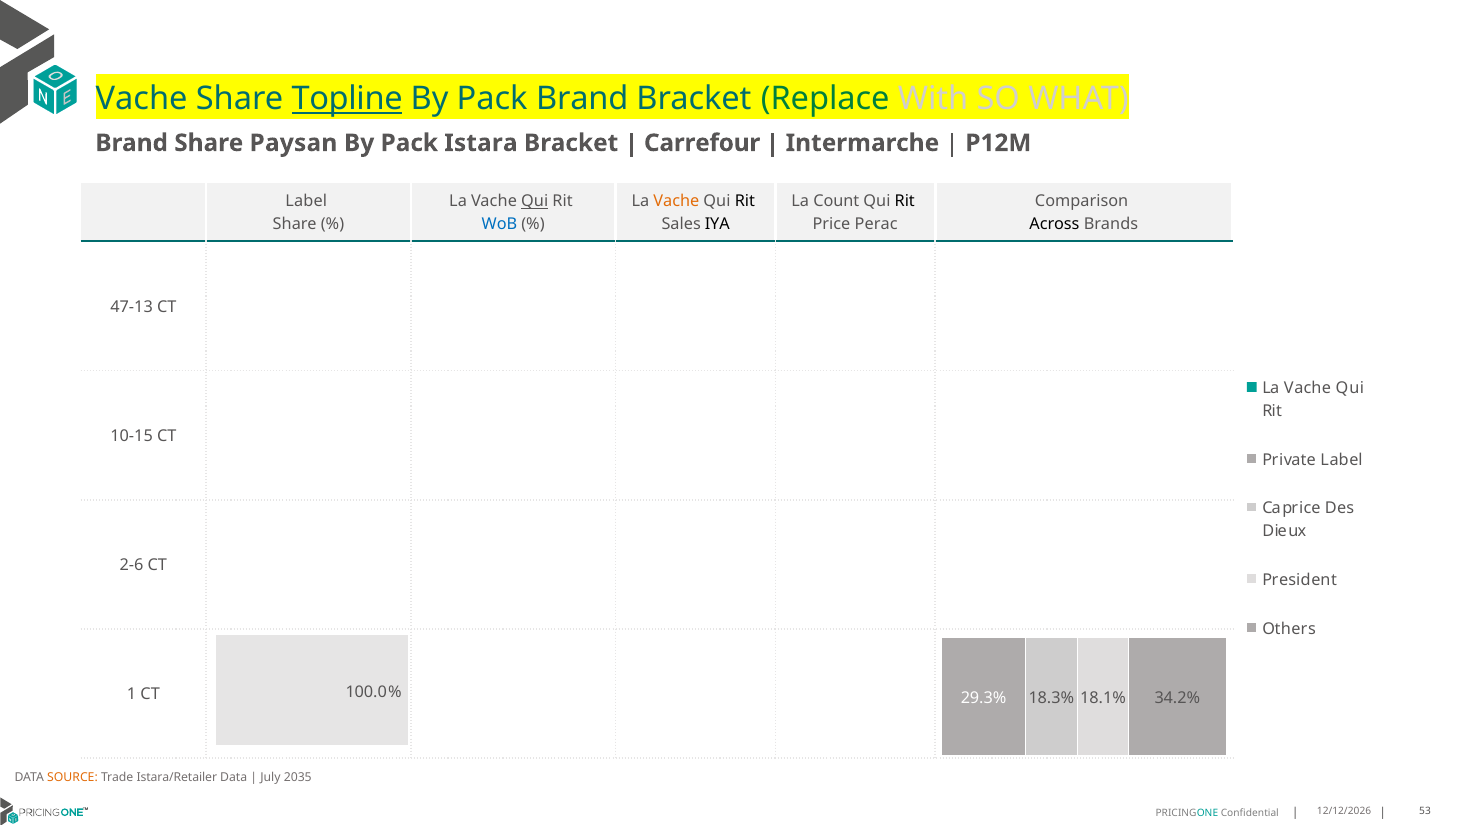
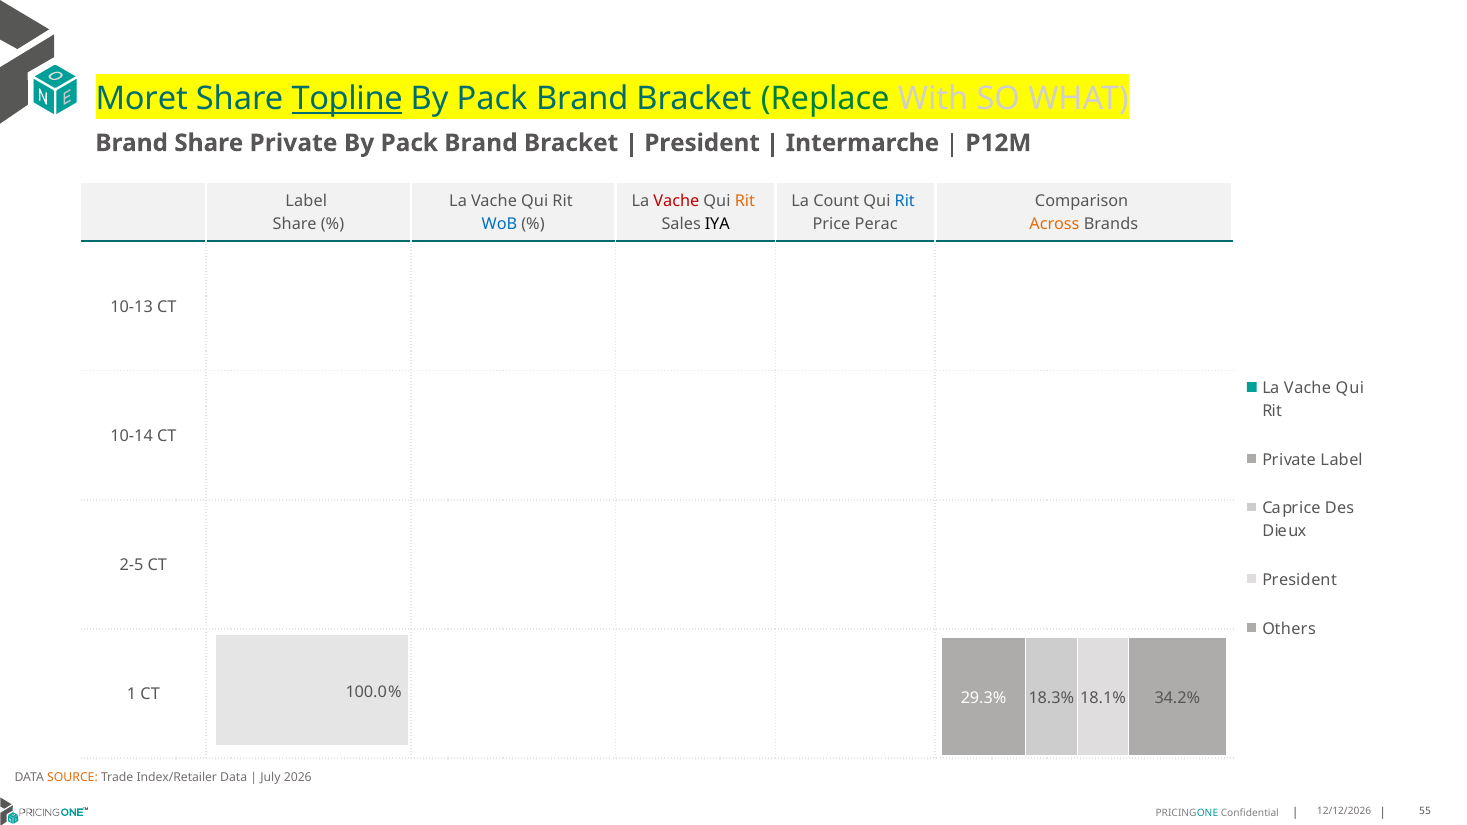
Vache at (142, 99): Vache -> Moret
Share Paysan: Paysan -> Private
Istara at (481, 143): Istara -> Brand
Carrefour at (702, 143): Carrefour -> President
Qui at (535, 202) underline: present -> none
Vache at (676, 202) colour: orange -> red
Rit at (745, 202) colour: black -> orange
Rit at (905, 202) colour: black -> blue
Across colour: black -> orange
47-13: 47-13 -> 10-13
10-15: 10-15 -> 10-14
2-6: 2-6 -> 2-5
Istara/Retailer: Istara/Retailer -> Index/Retailer
2035: 2035 -> 2026
53: 53 -> 55
